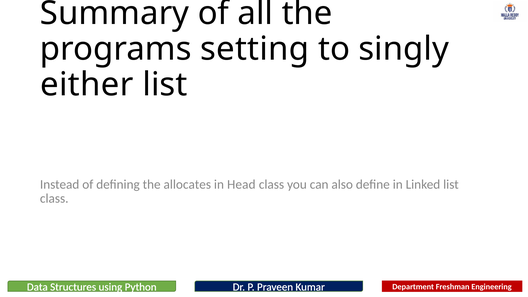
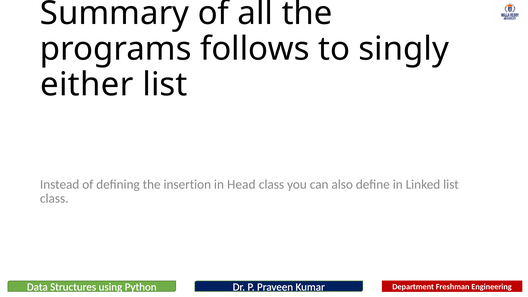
setting: setting -> follows
allocates: allocates -> insertion
